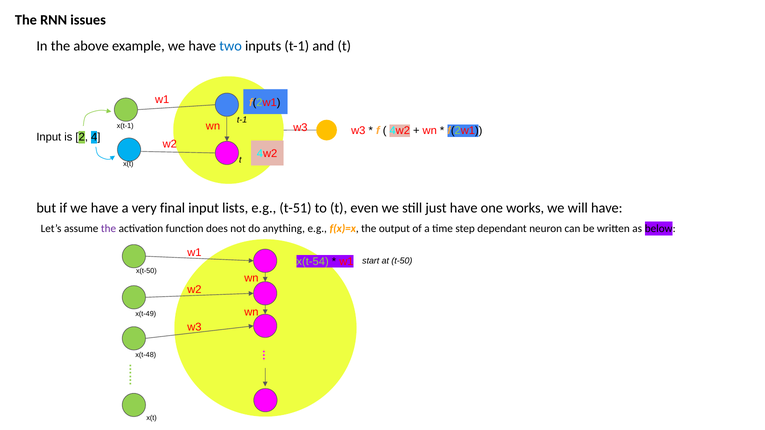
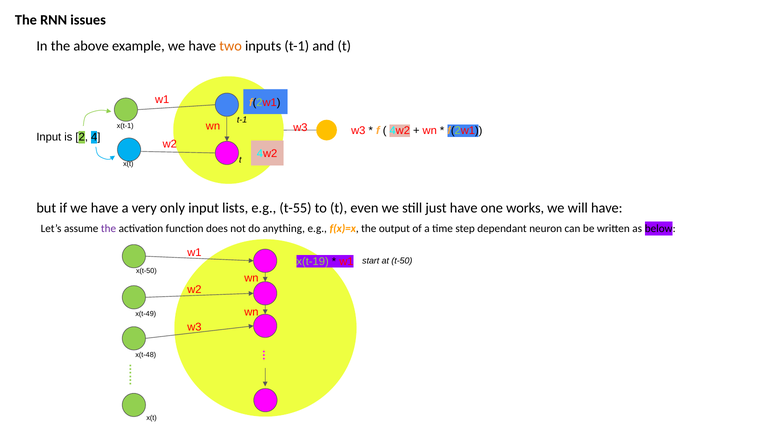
two colour: blue -> orange
final: final -> only
t-51: t-51 -> t-55
x(t-54: x(t-54 -> x(t-19
